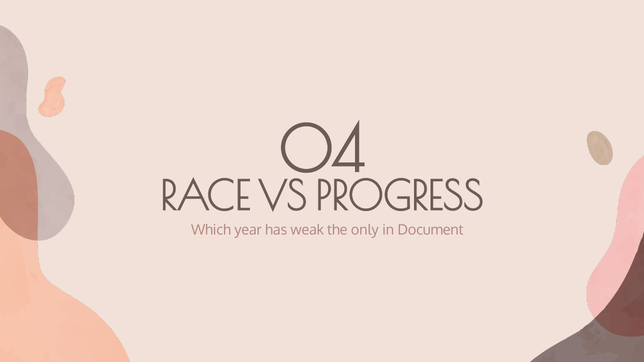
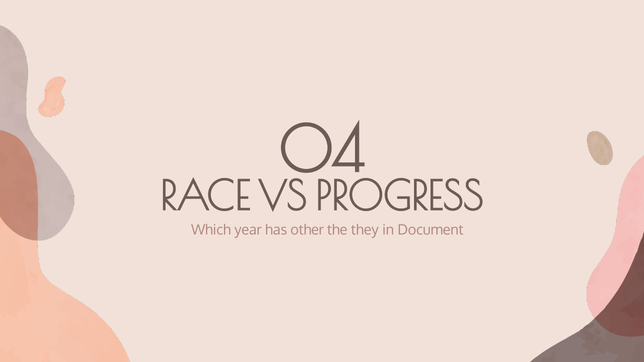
weak: weak -> other
only: only -> they
